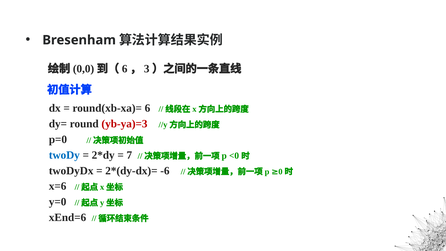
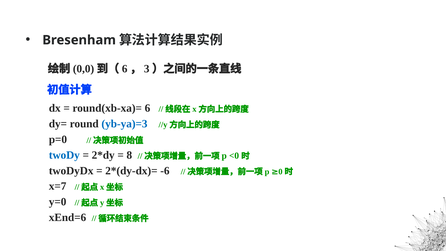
yb-ya)=3 colour: red -> blue
7: 7 -> 8
x=6: x=6 -> x=7
